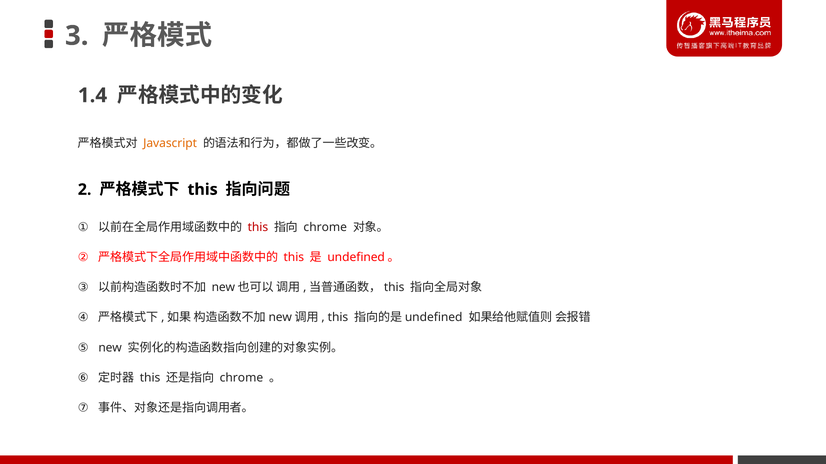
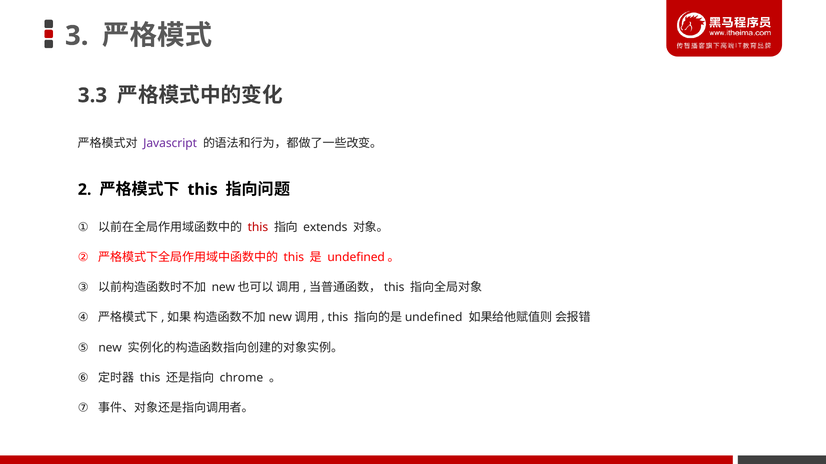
1.4: 1.4 -> 3.3
Javascript colour: orange -> purple
chrome at (325, 227): chrome -> extends
